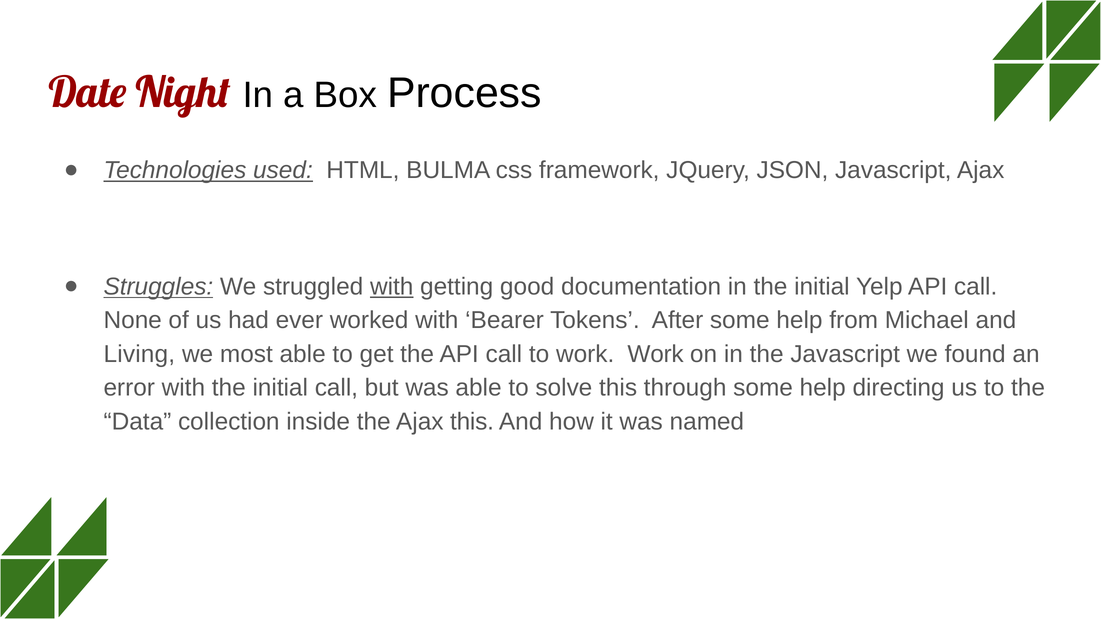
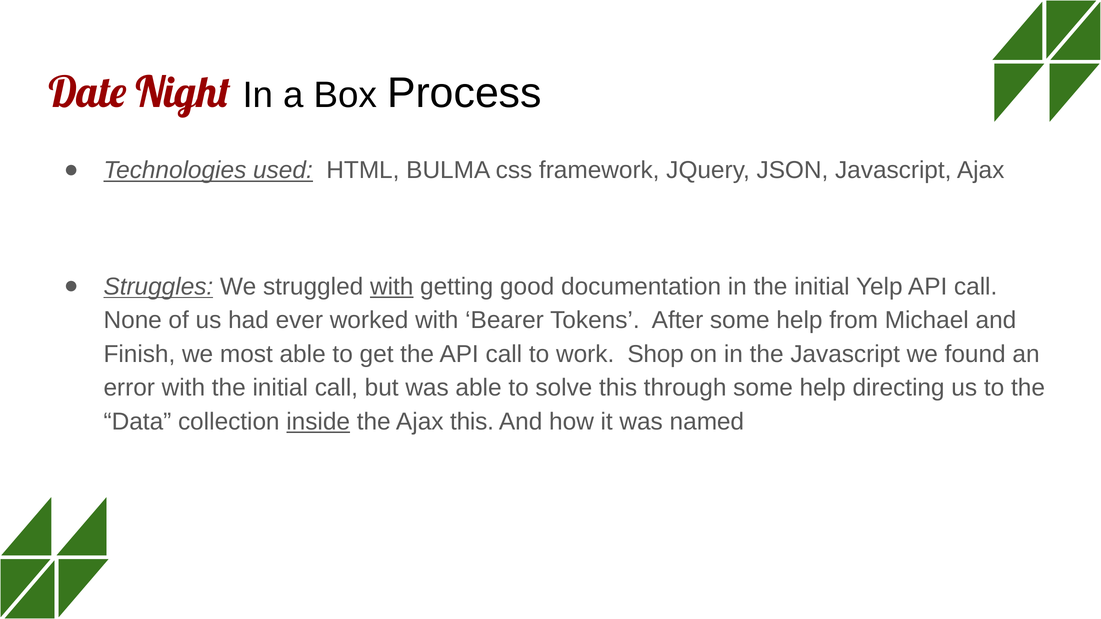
Living: Living -> Finish
work Work: Work -> Shop
inside underline: none -> present
